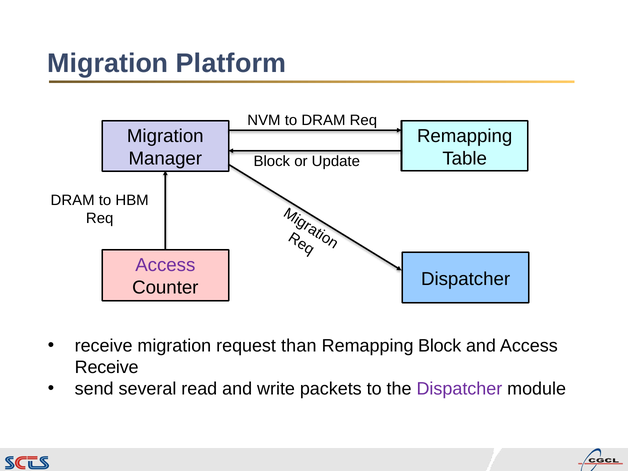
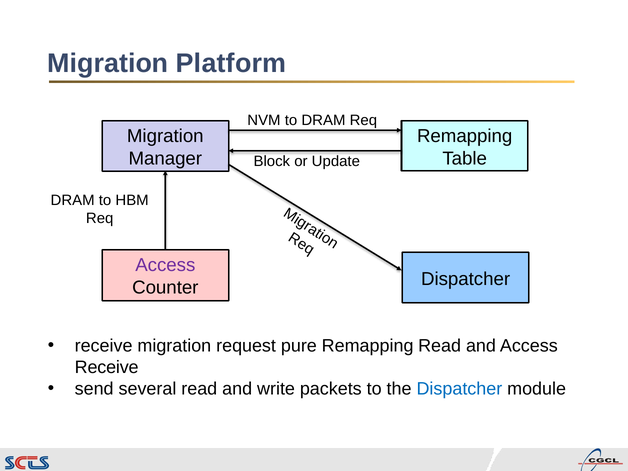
than: than -> pure
Remapping Block: Block -> Read
Dispatcher at (459, 389) colour: purple -> blue
